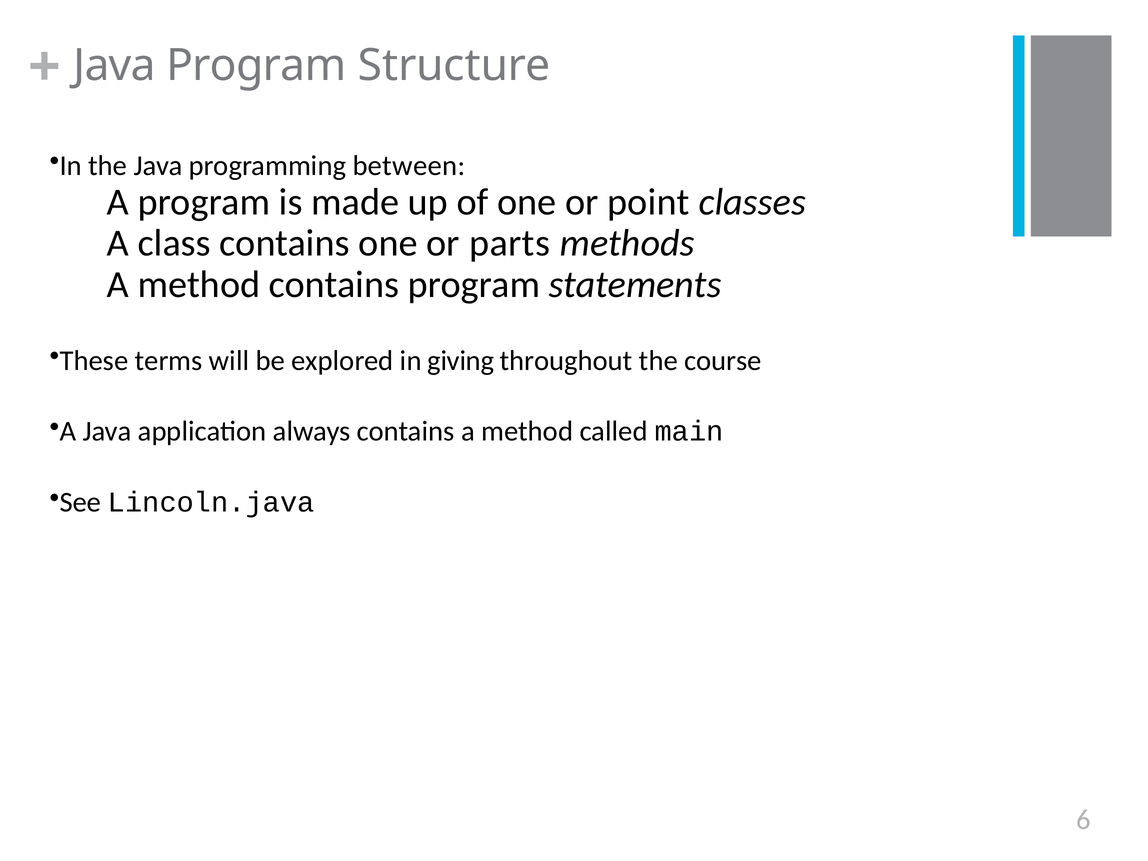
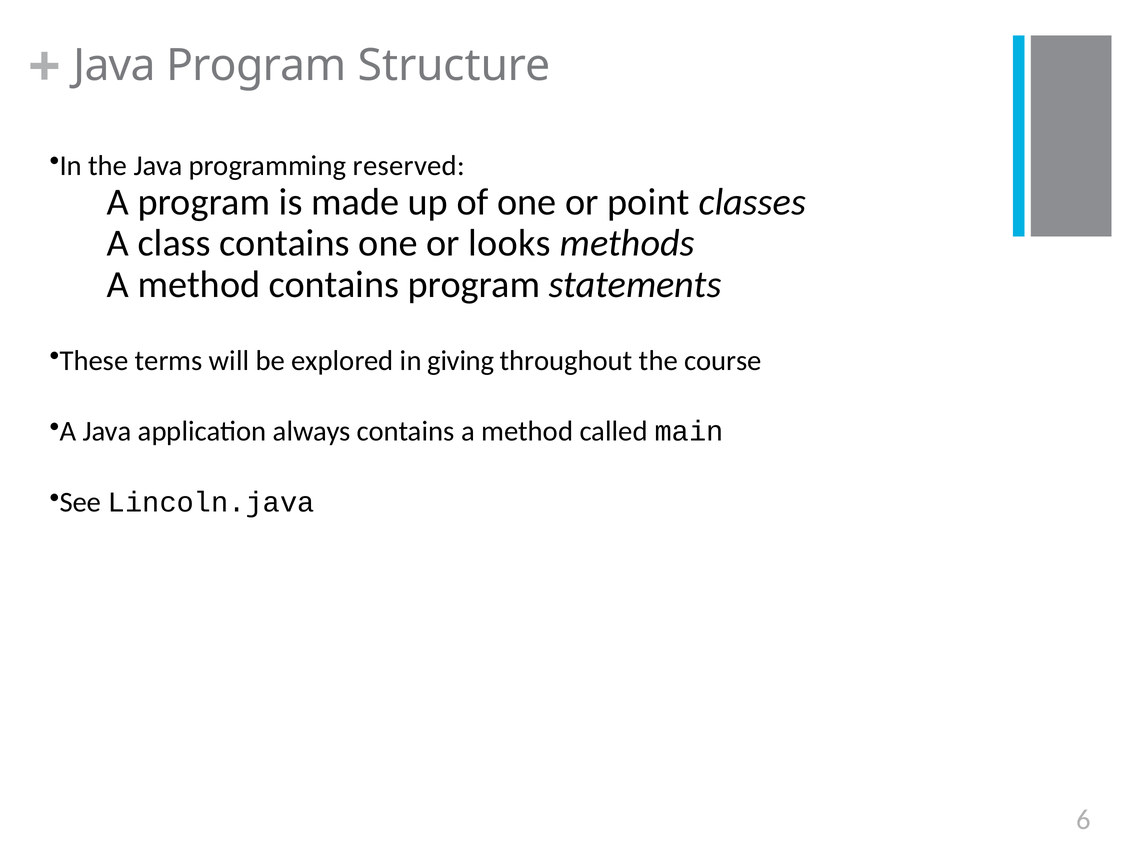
between: between -> reserved
parts: parts -> looks
